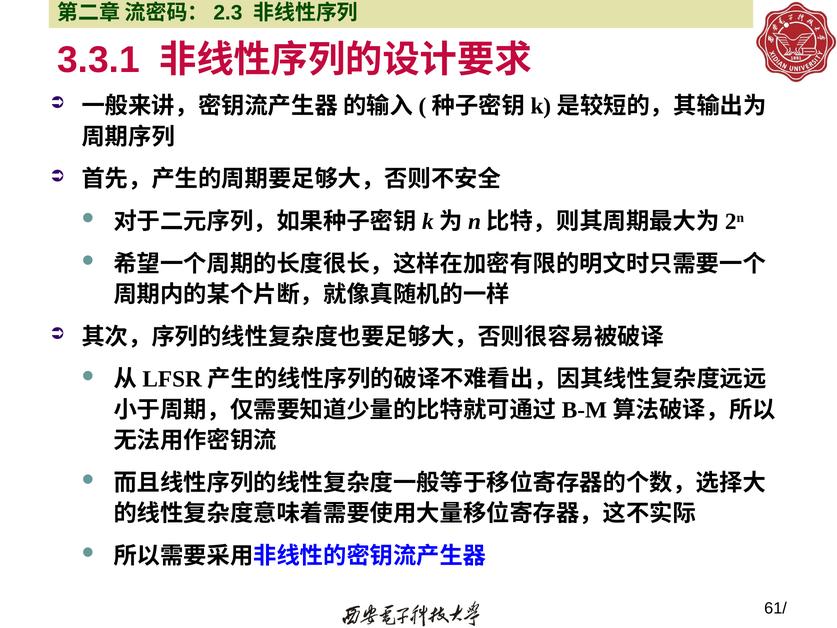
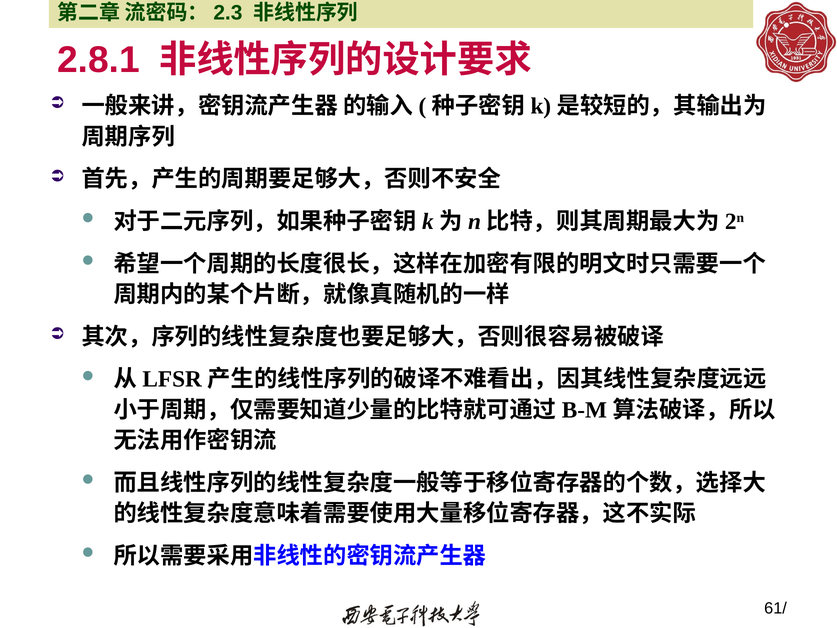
3.3.1: 3.3.1 -> 2.8.1
